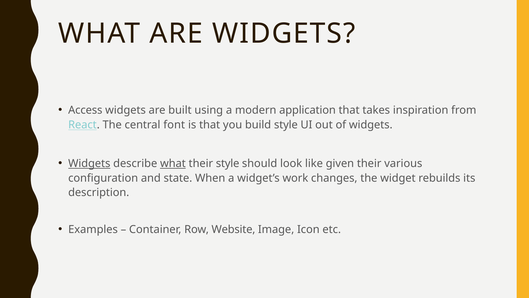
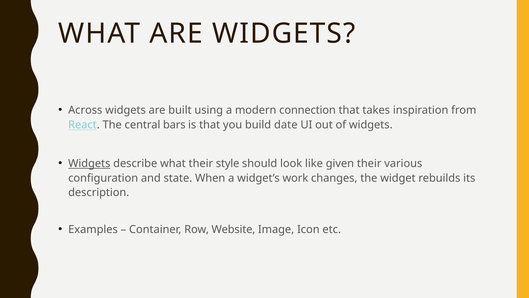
Access: Access -> Across
application: application -> connection
font: font -> bars
build style: style -> date
what at (173, 163) underline: present -> none
